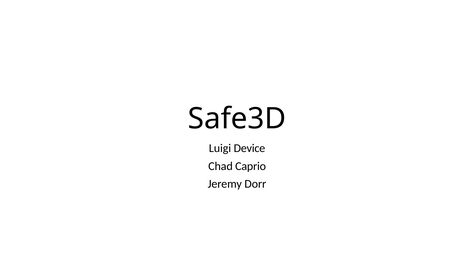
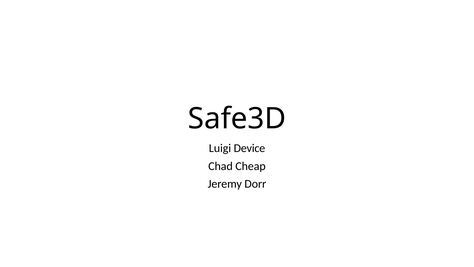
Caprio: Caprio -> Cheap
